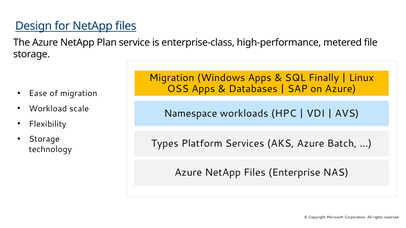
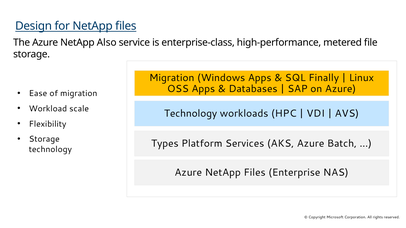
Plan: Plan -> Also
Namespace at (191, 113): Namespace -> Technology
